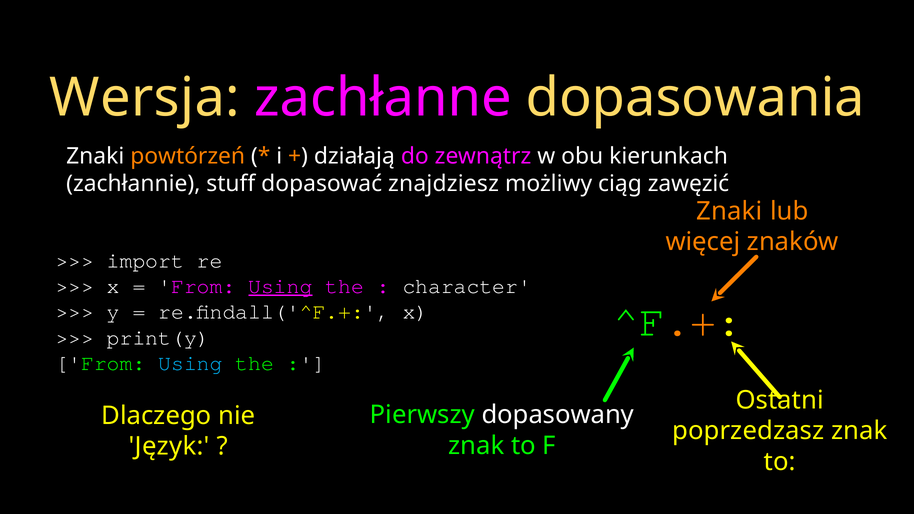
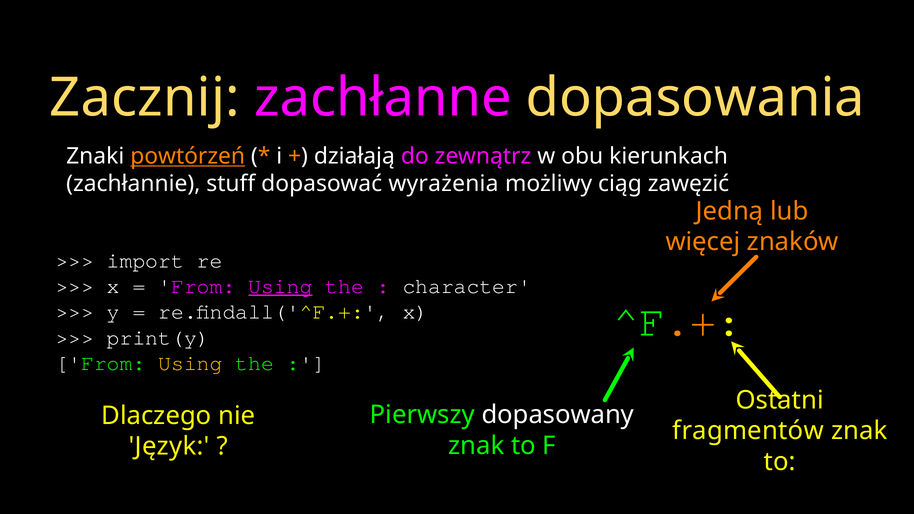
Wersja: Wersja -> Zacznij
powtórzeń underline: none -> present
znajdziesz: znajdziesz -> wyrażenia
Znaki at (729, 211): Znaki -> Jedną
Using at (190, 363) colour: light blue -> yellow
poprzedzasz: poprzedzasz -> fragmentów
